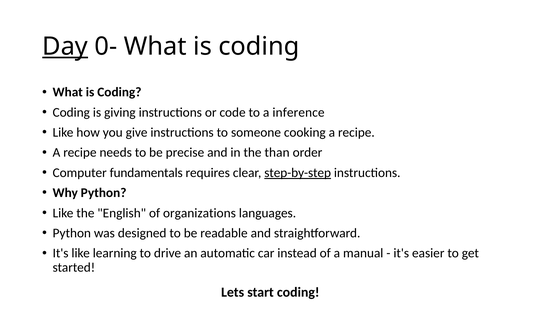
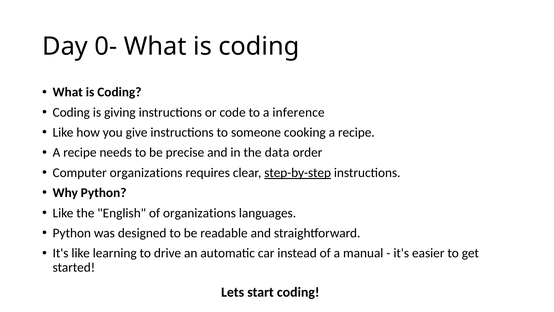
Day underline: present -> none
than: than -> data
Computer fundamentals: fundamentals -> organizations
